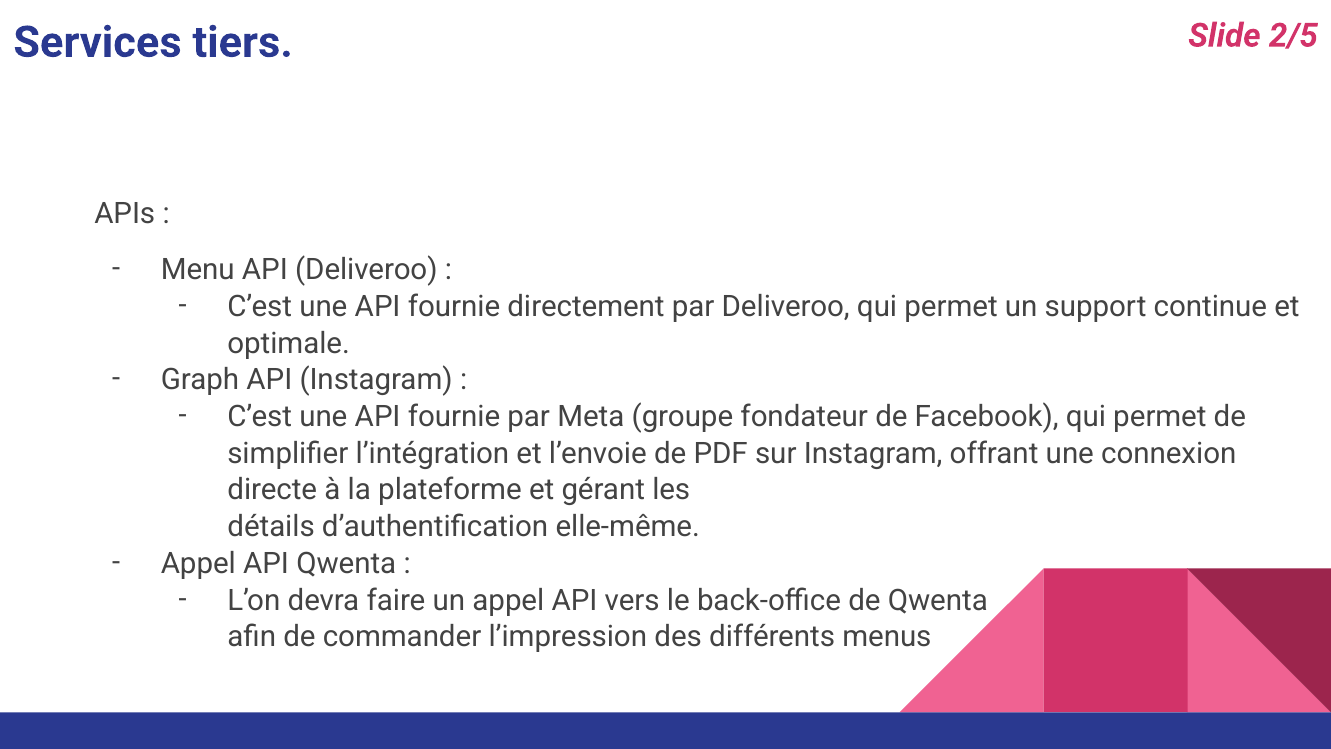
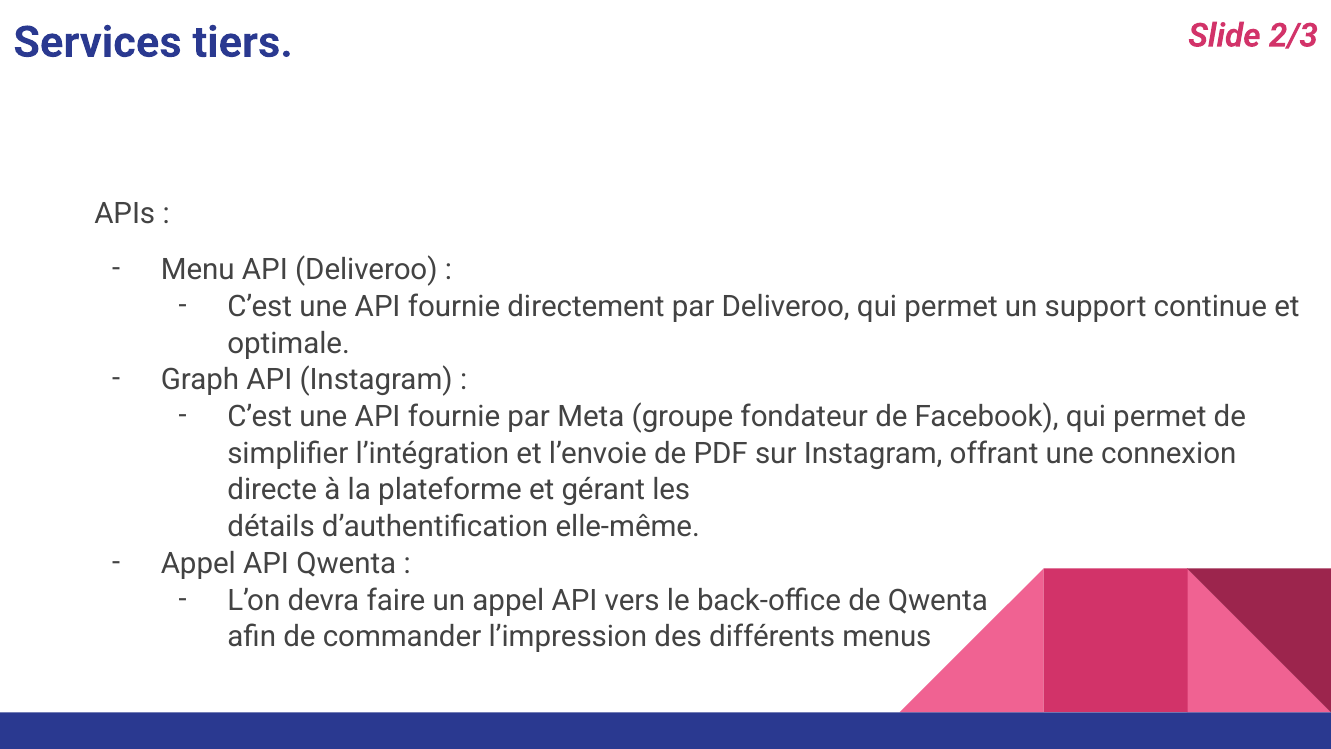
2/5: 2/5 -> 2/3
